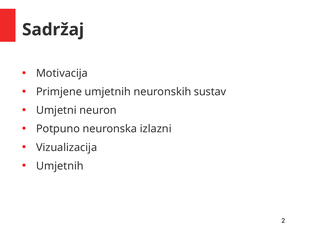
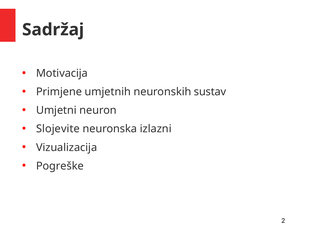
Potpuno: Potpuno -> Slojevite
Umjetnih at (60, 166): Umjetnih -> Pogreške
